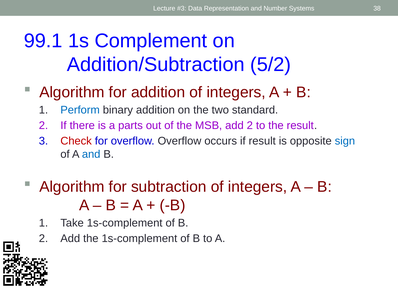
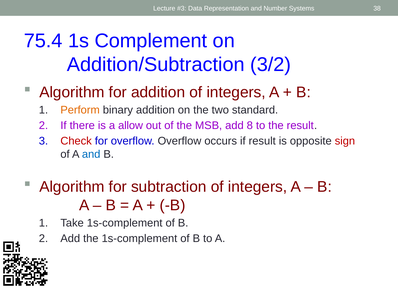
99.1: 99.1 -> 75.4
5/2: 5/2 -> 3/2
Perform colour: blue -> orange
parts: parts -> allow
add 2: 2 -> 8
sign colour: blue -> red
